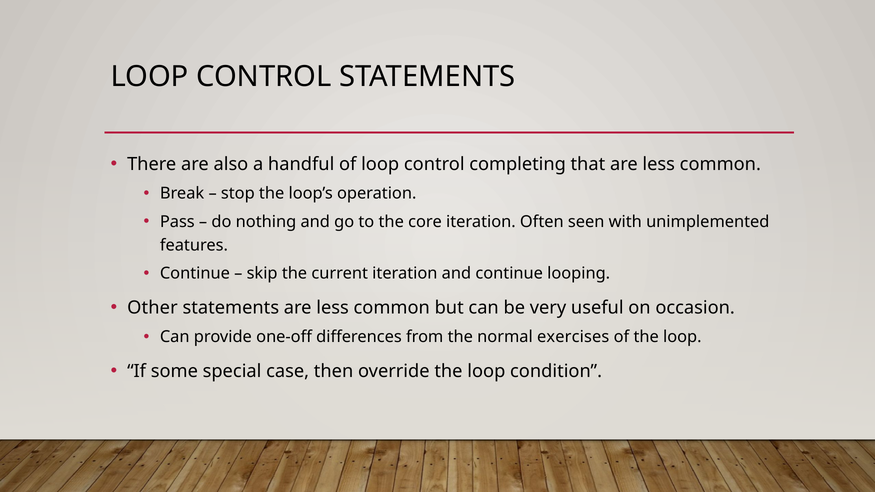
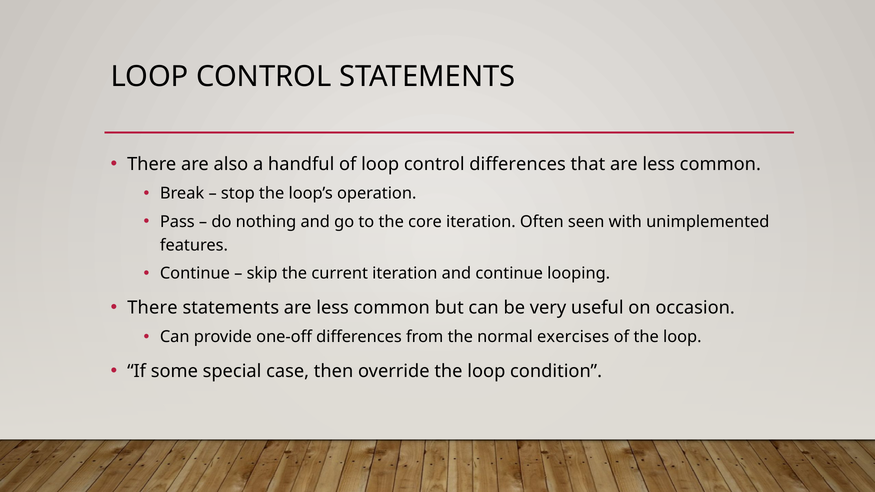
control completing: completing -> differences
Other at (152, 308): Other -> There
